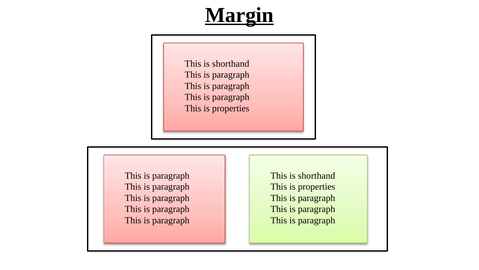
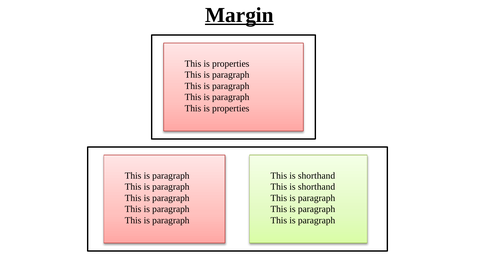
shorthand at (231, 63): shorthand -> properties
properties at (317, 186): properties -> shorthand
